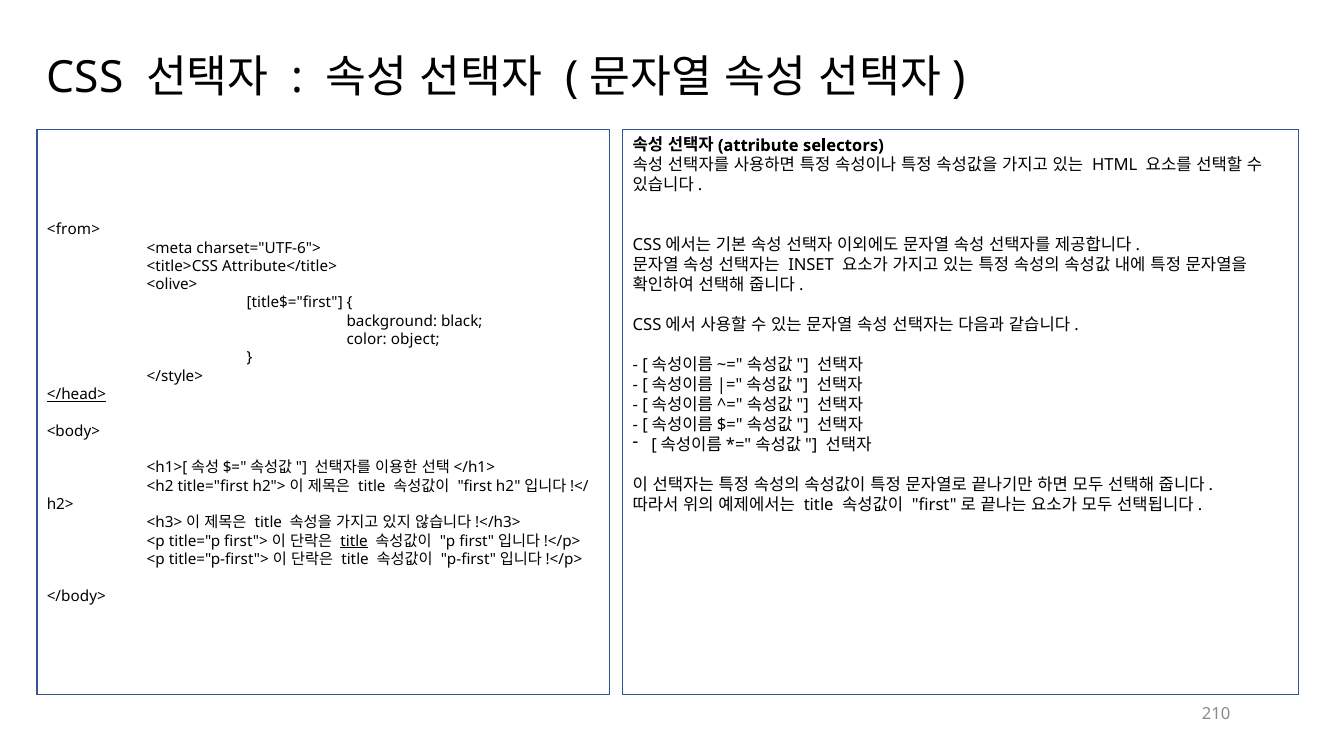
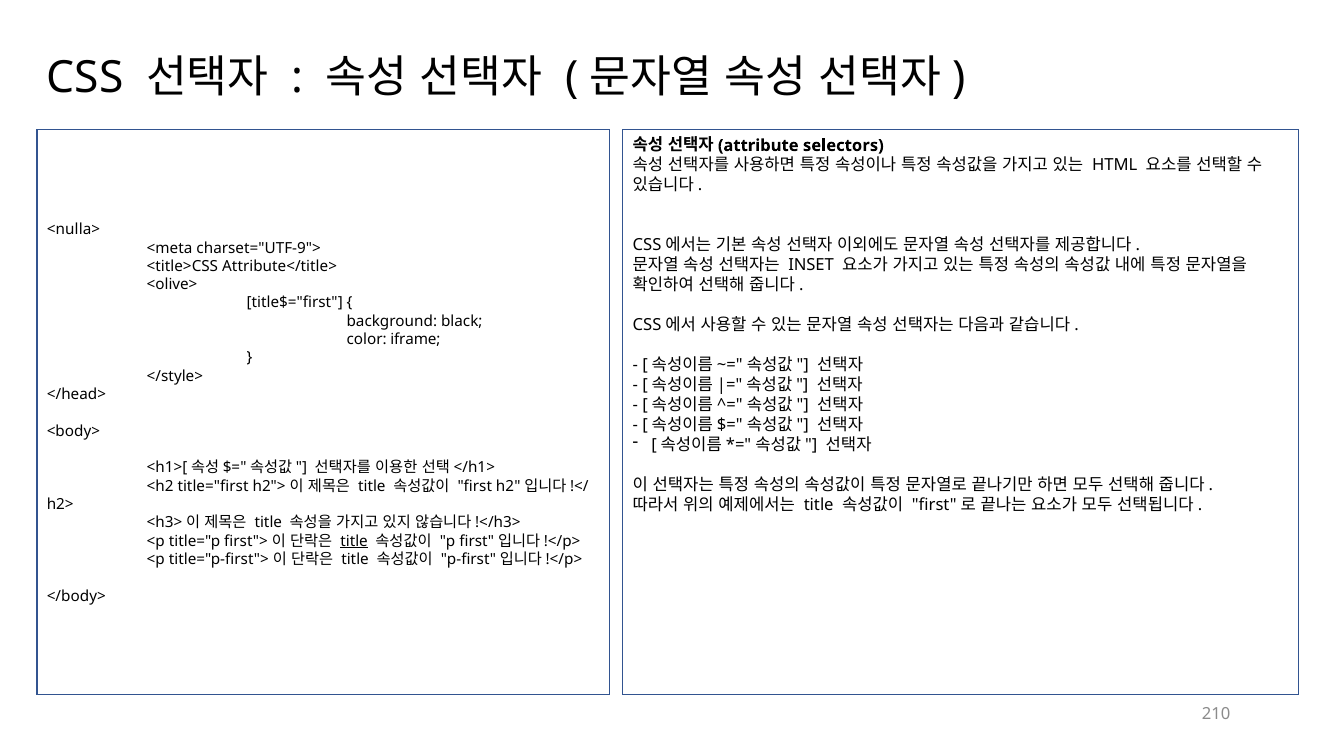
<from>: <from> -> <nulla>
charset="UTF-6">: charset="UTF-6"> -> charset="UTF-9">
object: object -> iframe
</head> underline: present -> none
